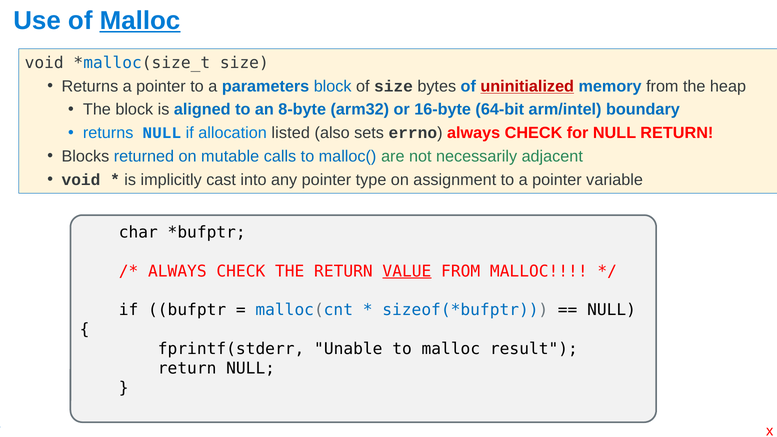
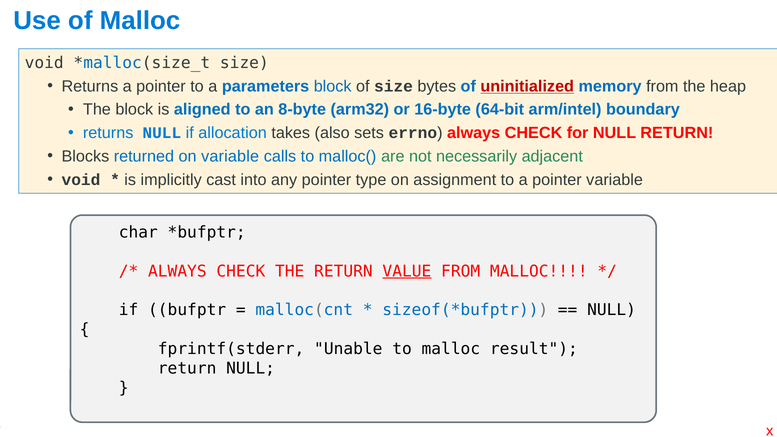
Malloc at (140, 20) underline: present -> none
listed: listed -> takes
on mutable: mutable -> variable
